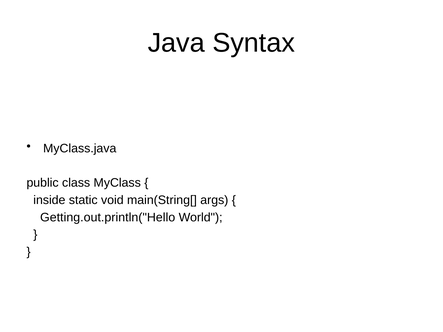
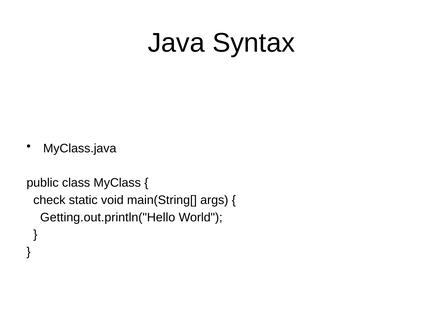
inside: inside -> check
